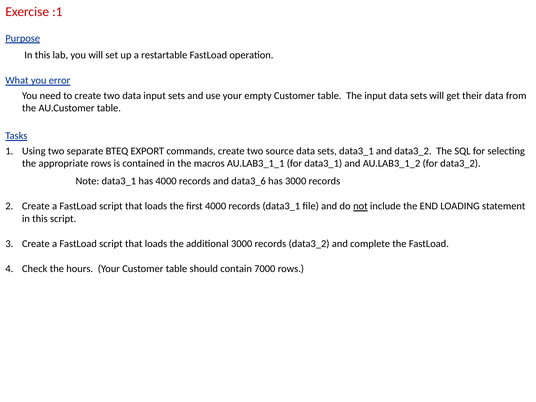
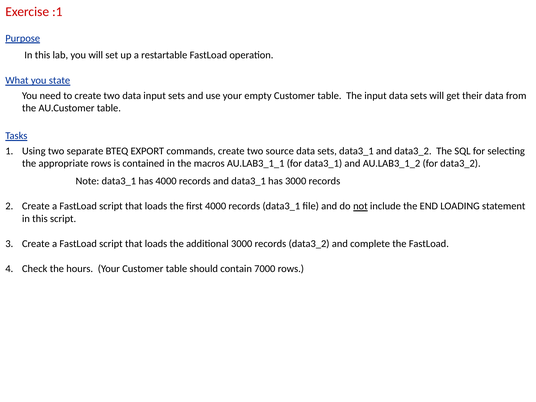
error: error -> state
and data3_6: data3_6 -> data3_1
